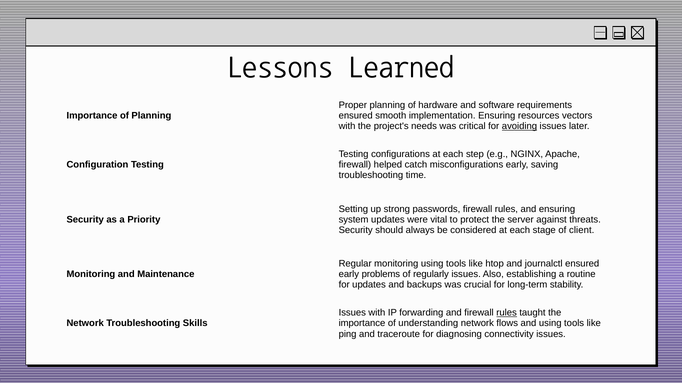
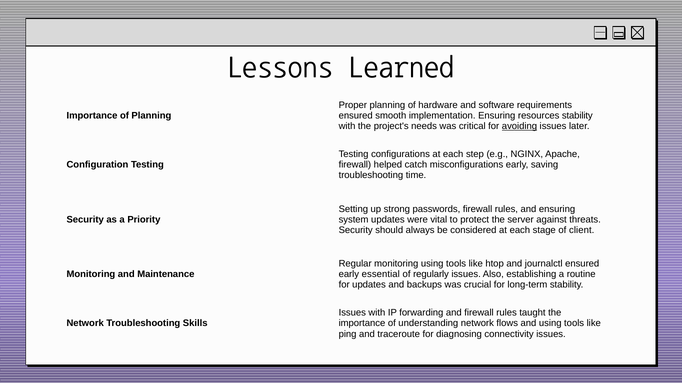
resources vectors: vectors -> stability
problems: problems -> essential
rules at (507, 313) underline: present -> none
